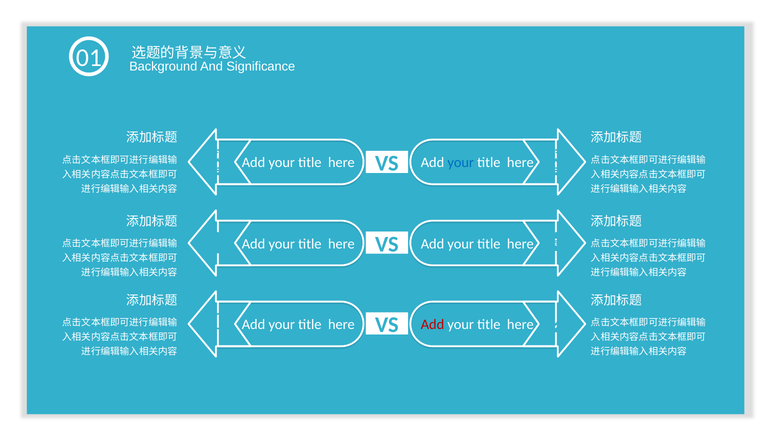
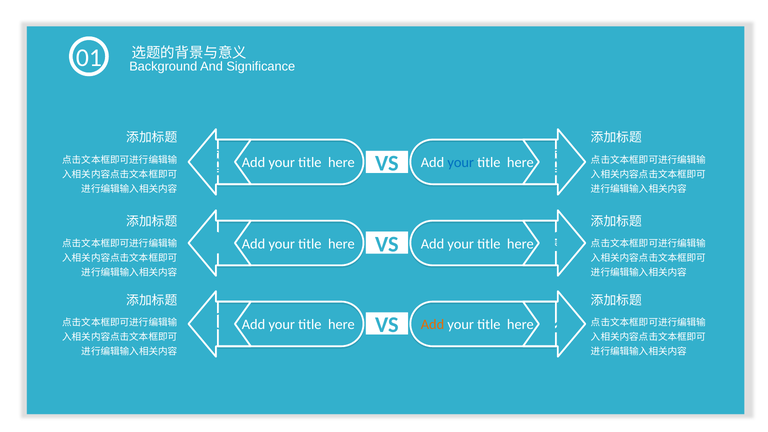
Add at (433, 324) colour: red -> orange
